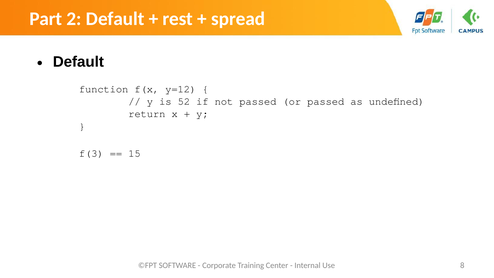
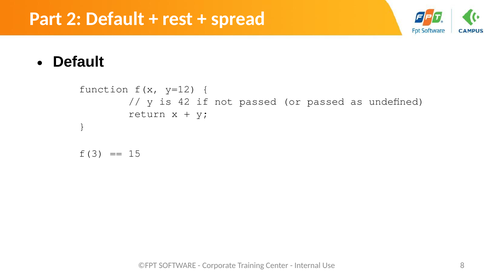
52: 52 -> 42
